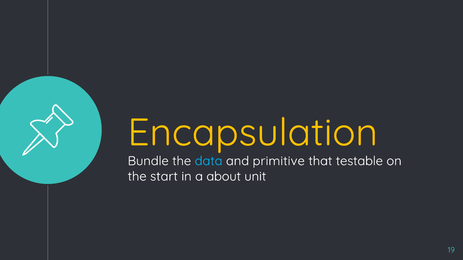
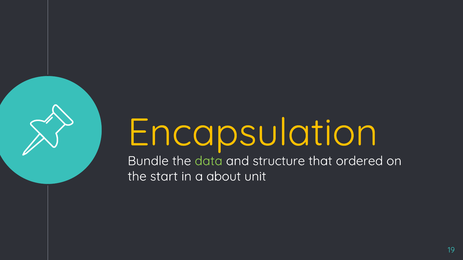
data colour: light blue -> light green
primitive: primitive -> structure
testable: testable -> ordered
